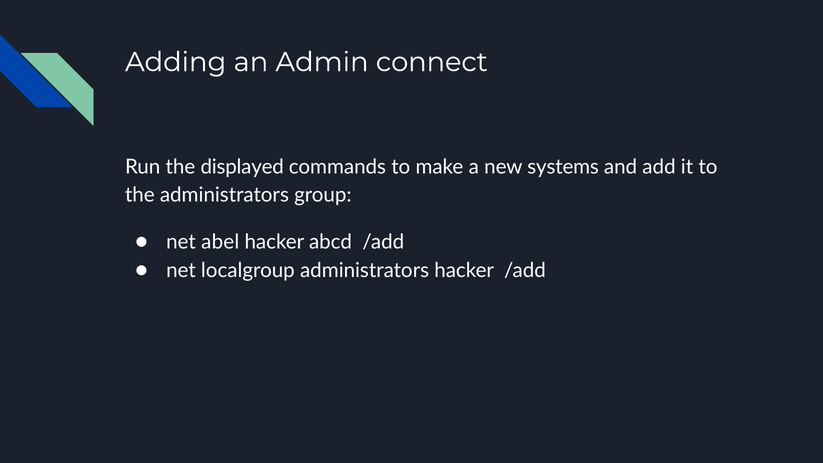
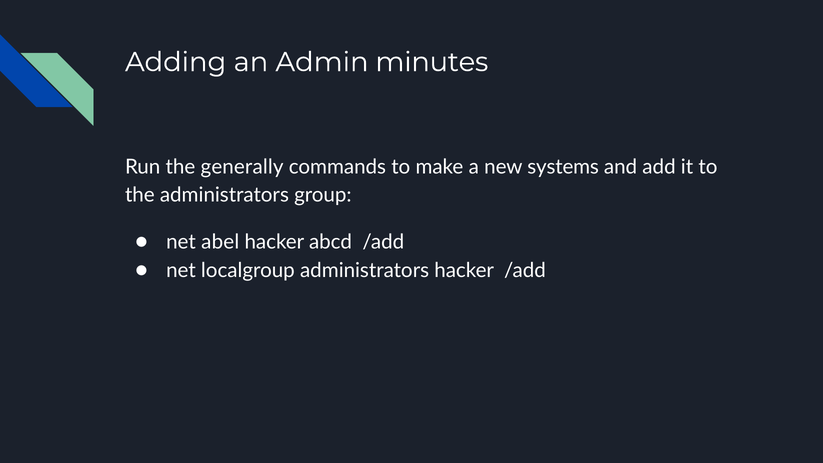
connect: connect -> minutes
displayed: displayed -> generally
